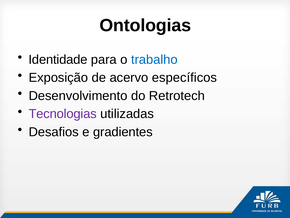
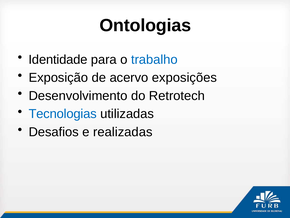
específicos: específicos -> exposições
Tecnologias colour: purple -> blue
gradientes: gradientes -> realizadas
